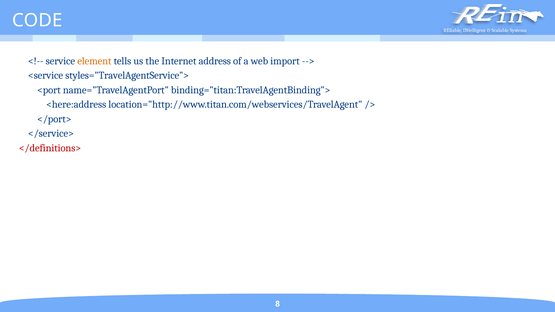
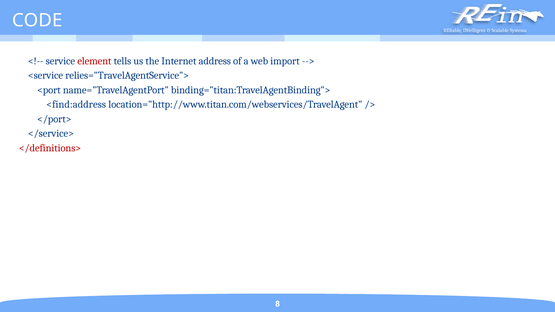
element colour: orange -> red
styles="TravelAgentService">: styles="TravelAgentService"> -> relies="TravelAgentService">
<here:address: <here:address -> <find:address
